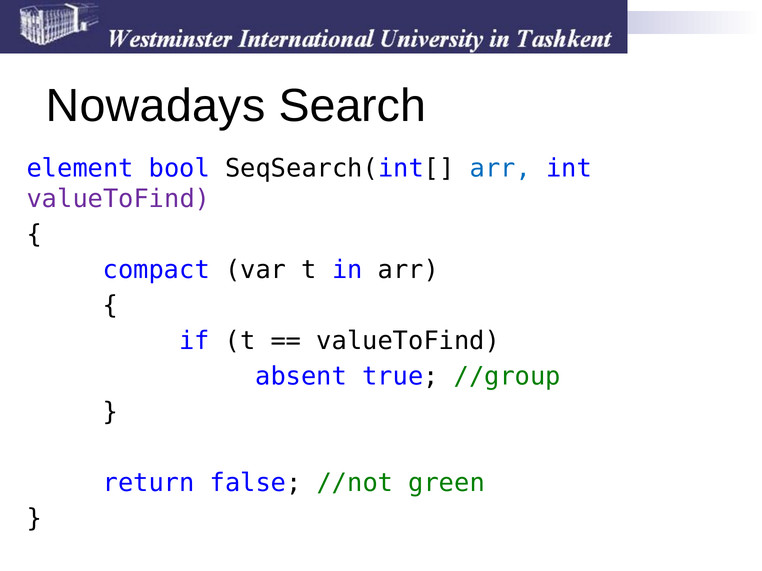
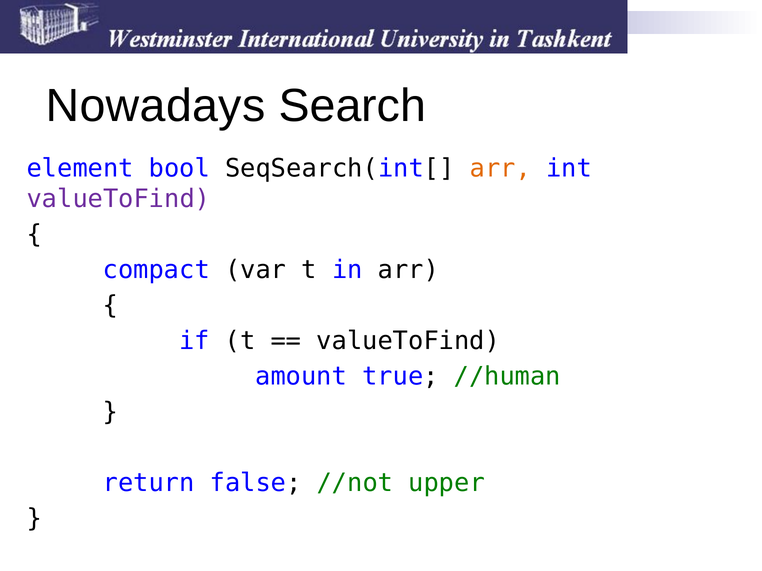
arr at (500, 169) colour: blue -> orange
absent: absent -> amount
//group: //group -> //human
green: green -> upper
